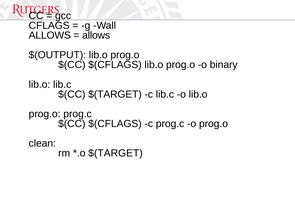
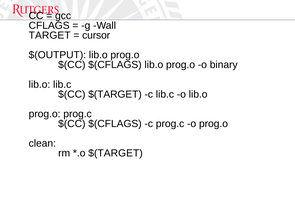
ALLOWS at (50, 35): ALLOWS -> TARGET
allows at (96, 35): allows -> cursor
